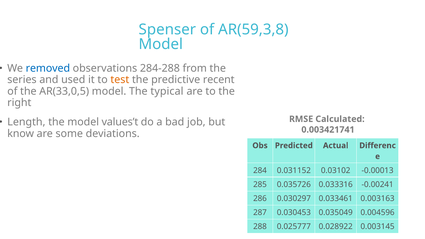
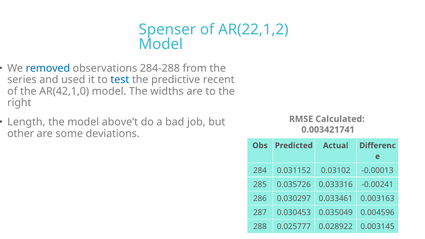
AR(59,3,8: AR(59,3,8 -> AR(22,1,2
test colour: orange -> blue
AR(33,0,5: AR(33,0,5 -> AR(42,1,0
typical: typical -> widths
values’t: values’t -> above’t
know: know -> other
